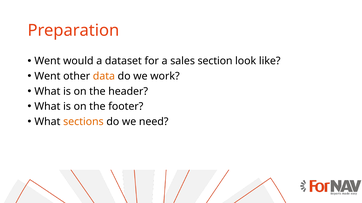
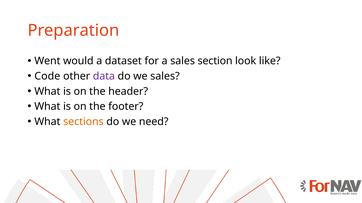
Went at (47, 76): Went -> Code
data colour: orange -> purple
we work: work -> sales
